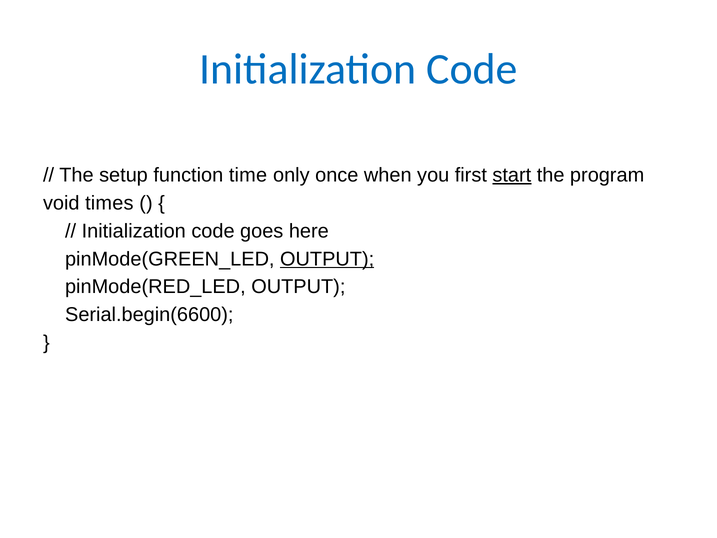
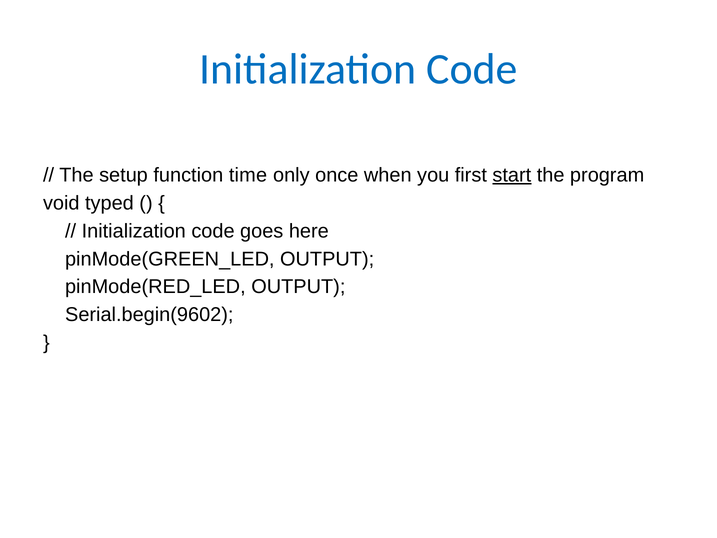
times: times -> typed
OUTPUT at (327, 259) underline: present -> none
Serial.begin(6600: Serial.begin(6600 -> Serial.begin(9602
